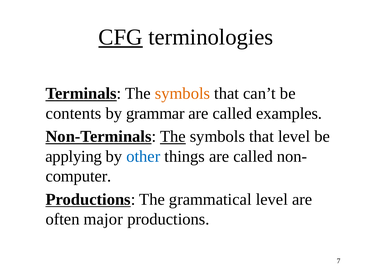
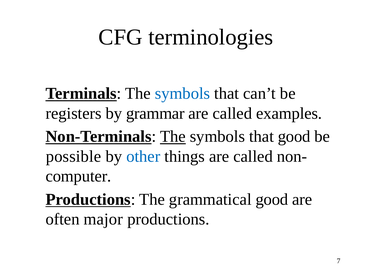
CFG underline: present -> none
symbols at (182, 94) colour: orange -> blue
contents: contents -> registers
that level: level -> good
applying: applying -> possible
grammatical level: level -> good
